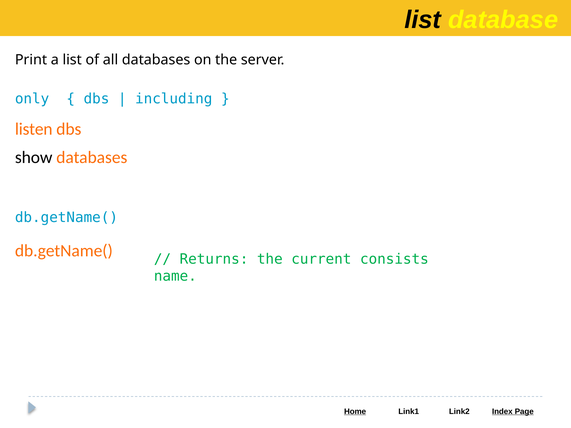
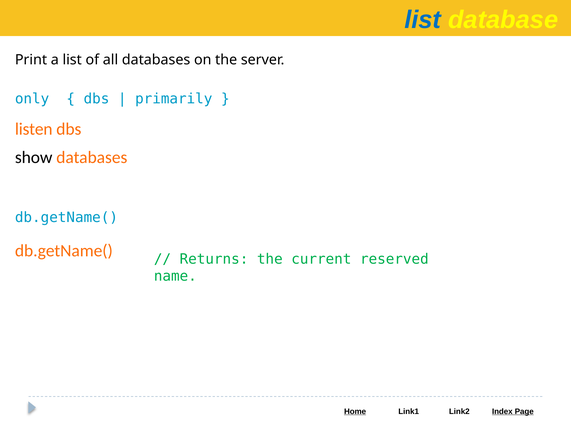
list at (423, 20) colour: black -> blue
including: including -> primarily
consists: consists -> reserved
